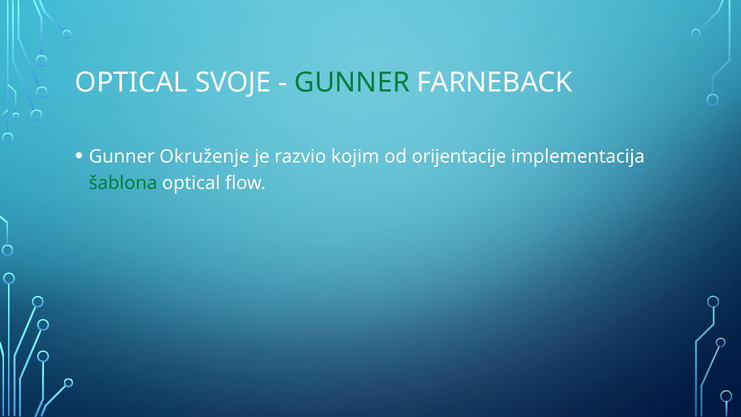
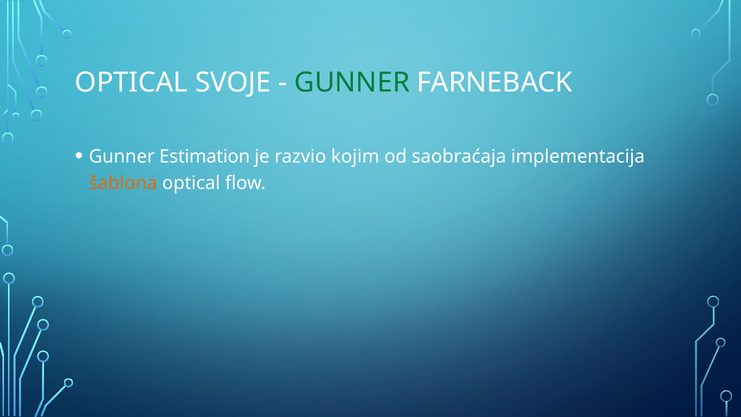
Okruženje: Okruženje -> Estimation
orijentacije: orijentacije -> saobraćaja
šablona colour: green -> orange
